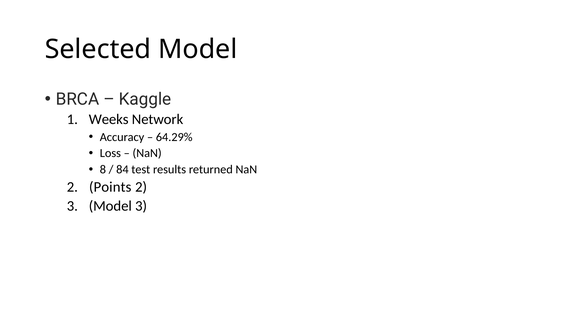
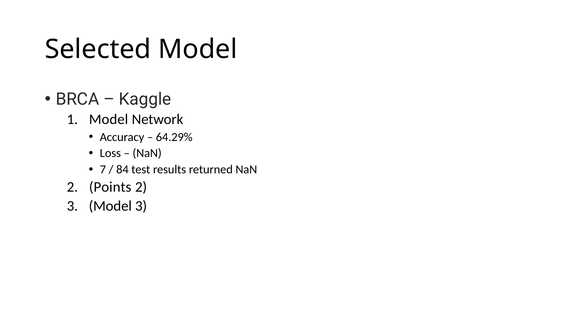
Weeks at (109, 119): Weeks -> Model
8: 8 -> 7
